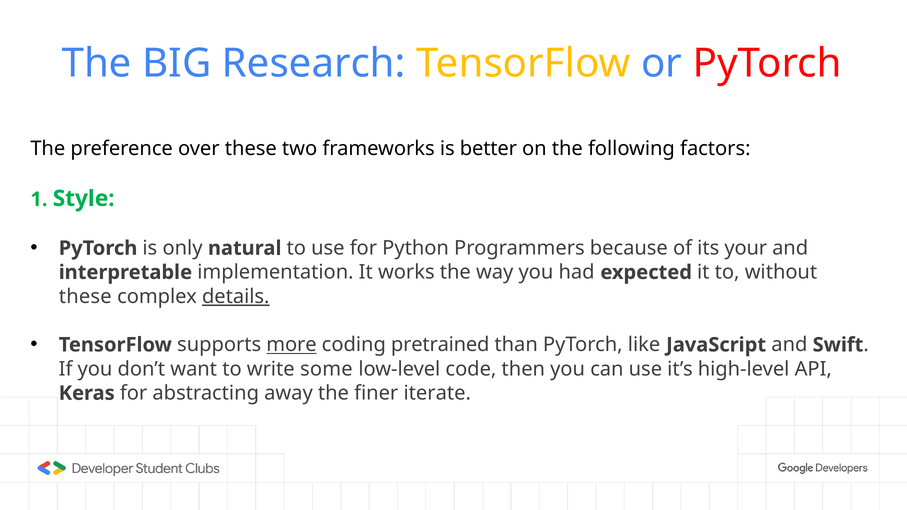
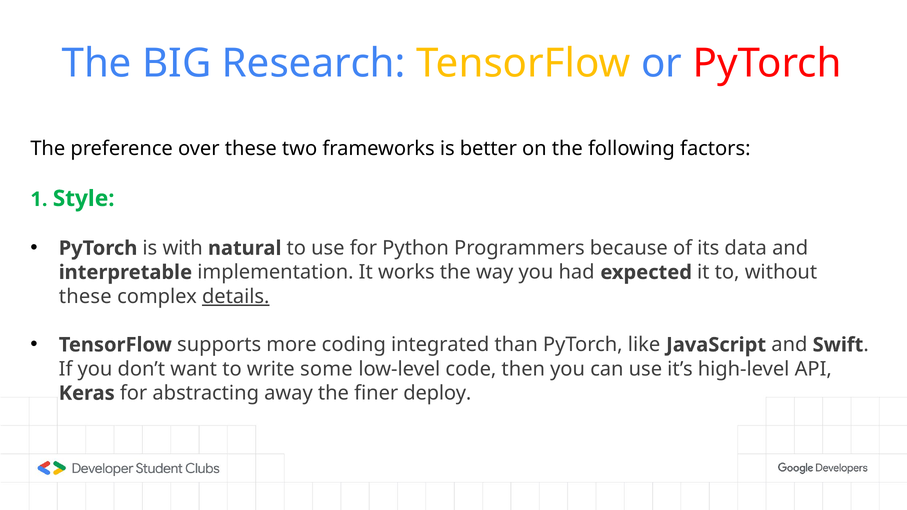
only: only -> with
your at (746, 248): your -> data
more underline: present -> none
pretrained: pretrained -> integrated
iterate: iterate -> deploy
